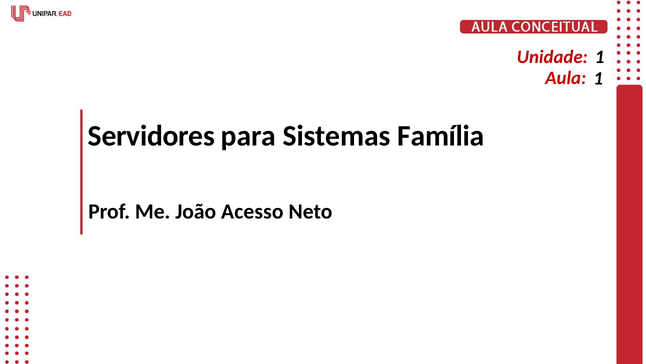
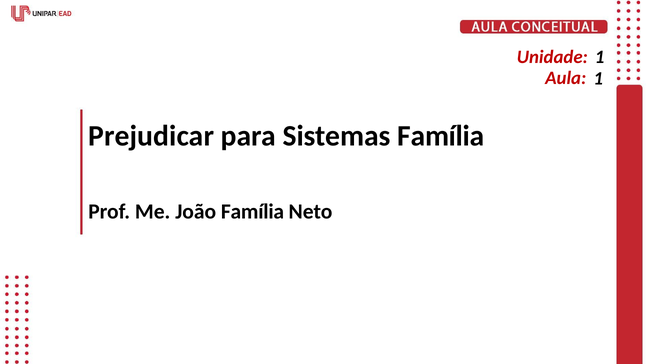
Servidores: Servidores -> Prejudicar
João Acesso: Acesso -> Família
